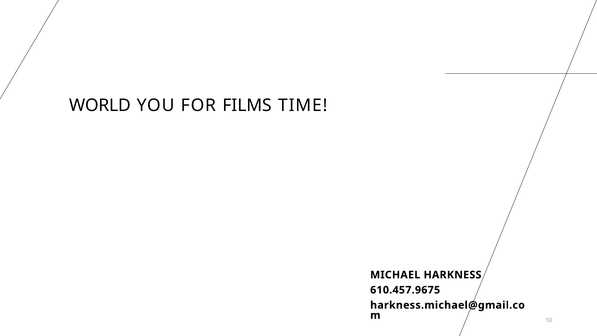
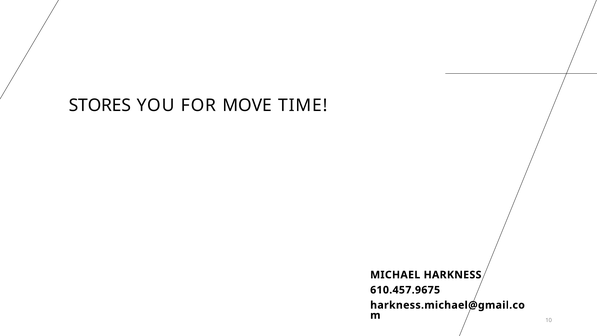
WORLD: WORLD -> STORES
FILMS: FILMS -> MOVE
